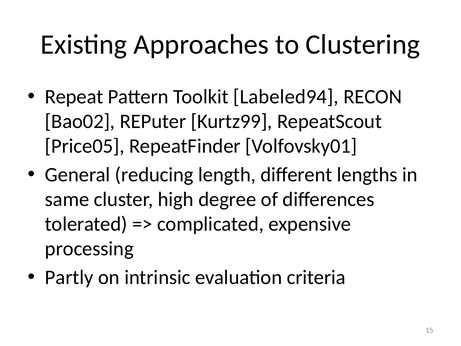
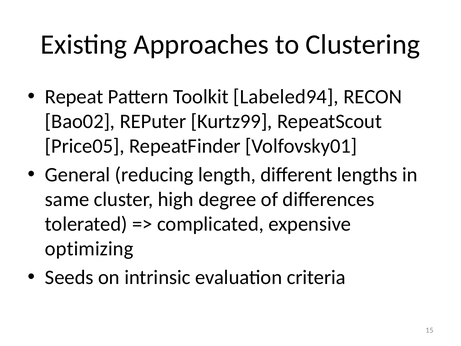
processing: processing -> optimizing
Partly: Partly -> Seeds
